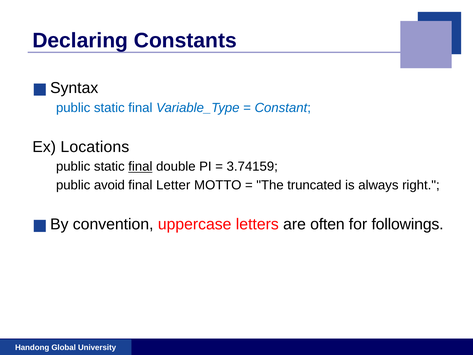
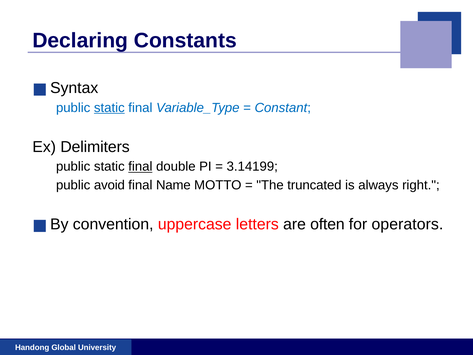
static at (109, 108) underline: none -> present
Locations: Locations -> Delimiters
3.74159: 3.74159 -> 3.14199
Letter: Letter -> Name
followings: followings -> operators
